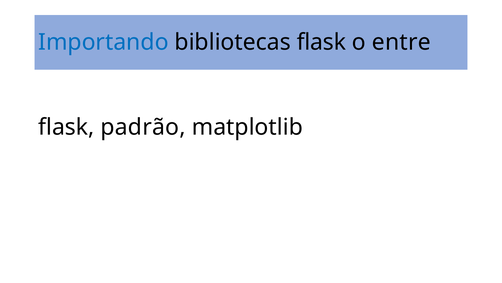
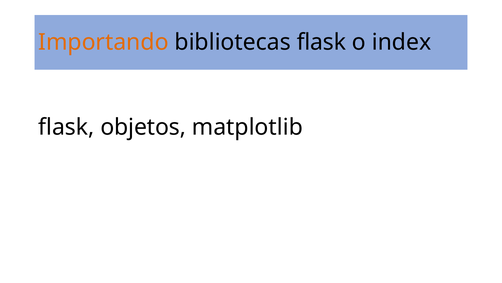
Importando colour: blue -> orange
entre: entre -> index
padrão: padrão -> objetos
